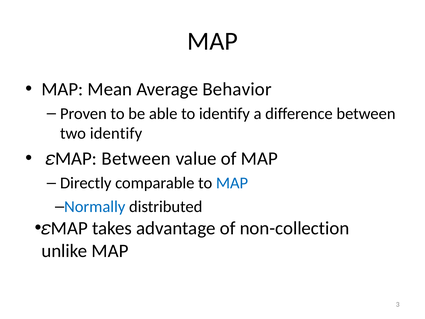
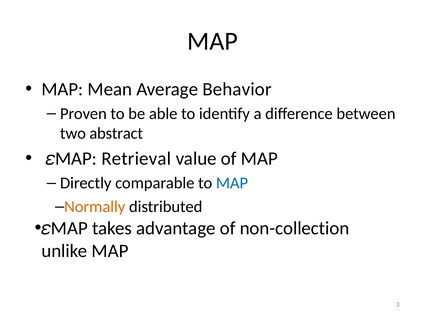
two identify: identify -> abstract
𝜀MAP Between: Between -> Retrieval
Normally colour: blue -> orange
